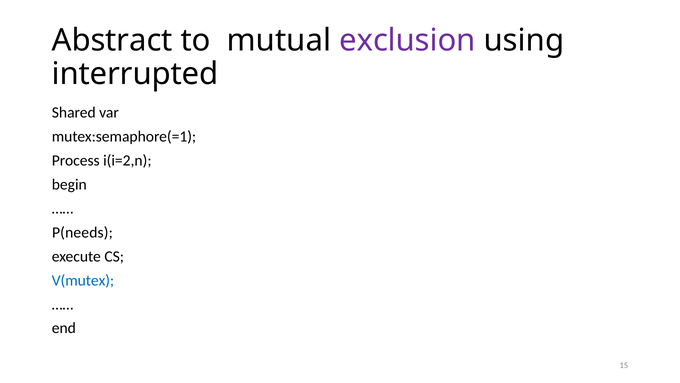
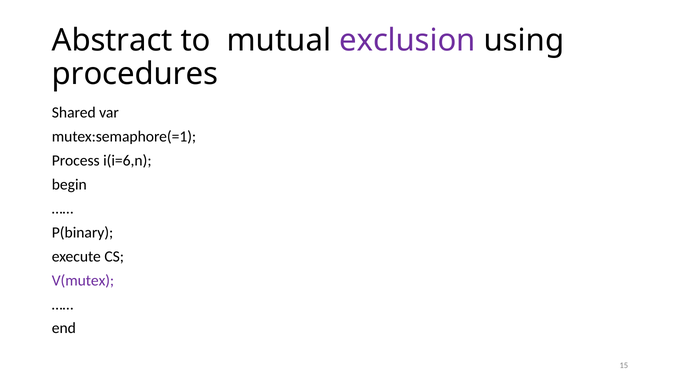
interrupted: interrupted -> procedures
i(i=2,n: i(i=2,n -> i(i=6,n
P(needs: P(needs -> P(binary
V(mutex colour: blue -> purple
